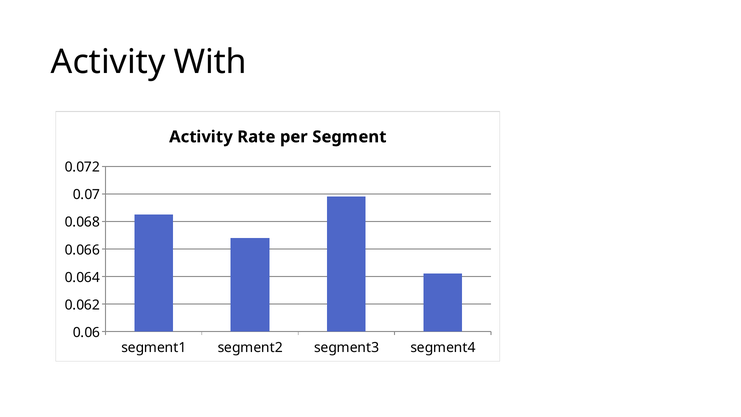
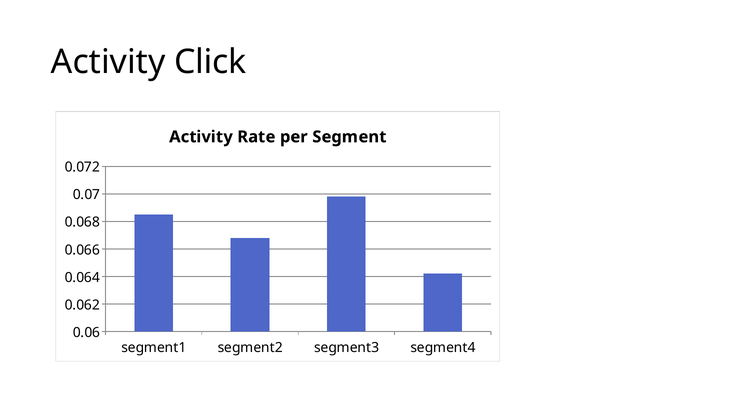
With: With -> Click
